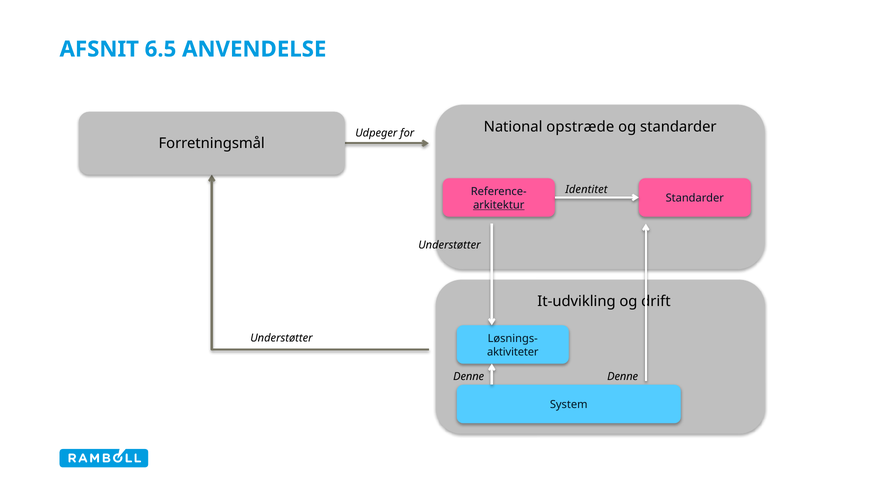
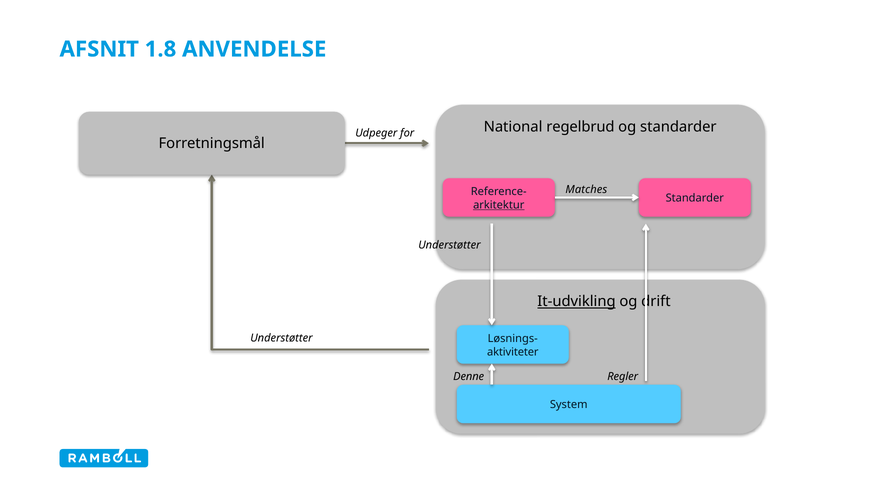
6.5: 6.5 -> 1.8
opstræde: opstræde -> regelbrud
Identitet: Identitet -> Matches
It-udvikling underline: none -> present
Denne at (623, 377): Denne -> Regler
